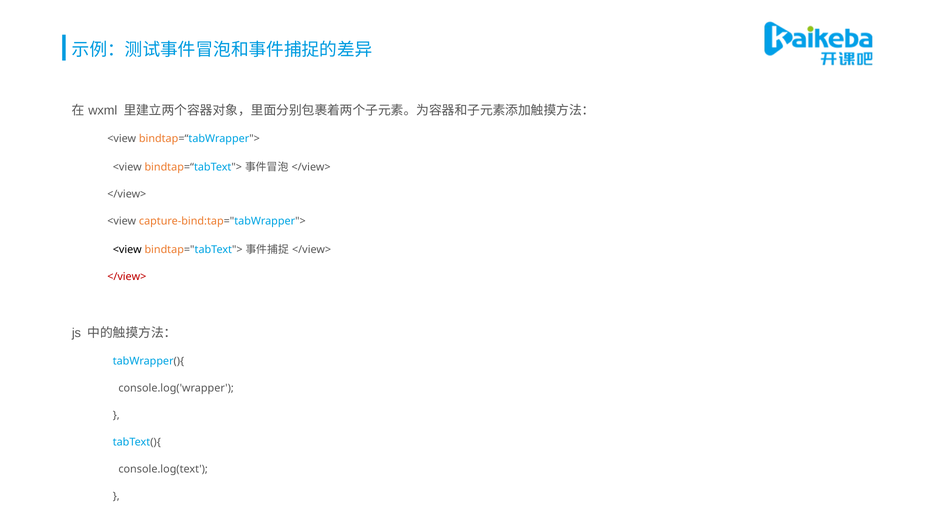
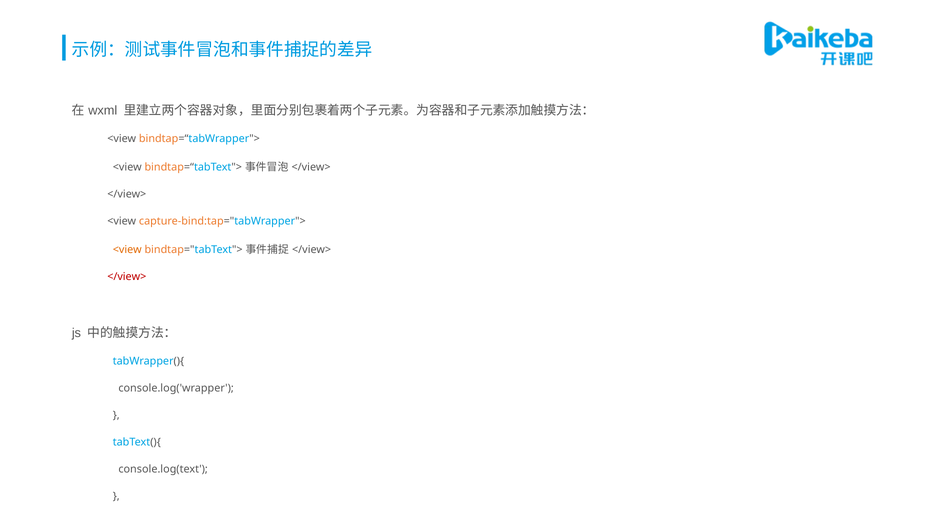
<view at (127, 250) colour: black -> orange
